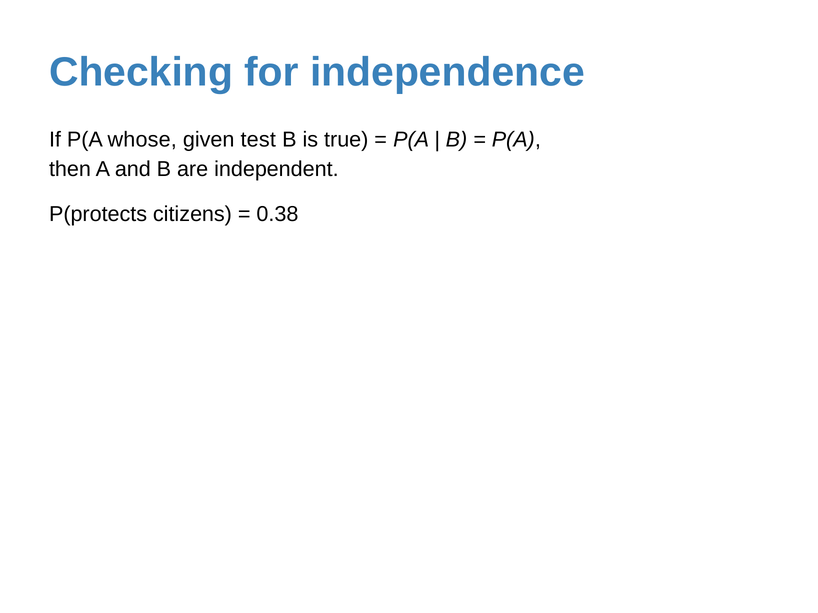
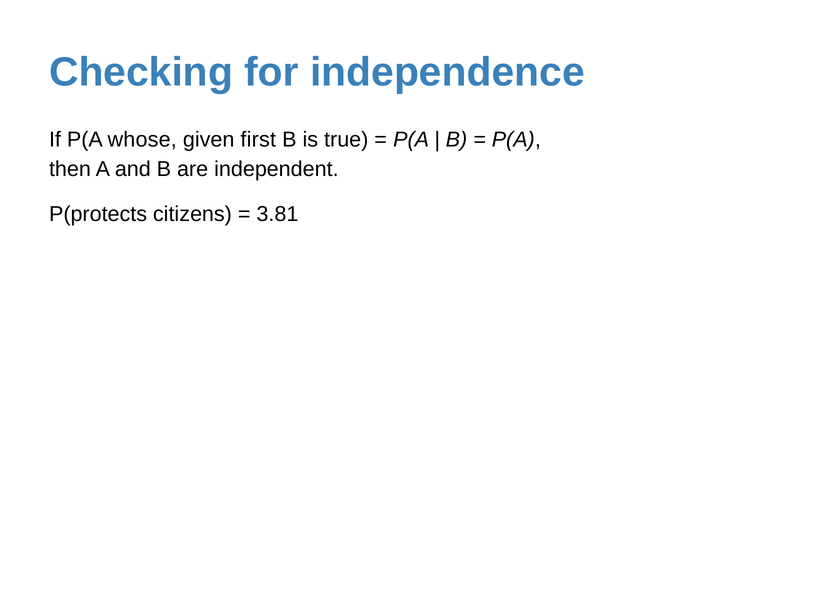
test: test -> first
0.38: 0.38 -> 3.81
